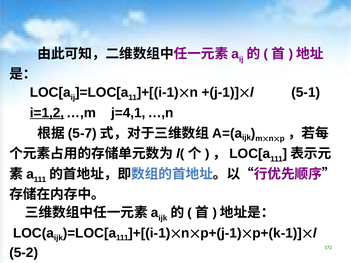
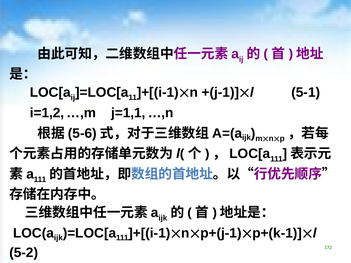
i=1,2 underline: present -> none
j=4,1: j=4,1 -> j=1,1
5-7: 5-7 -> 5-6
